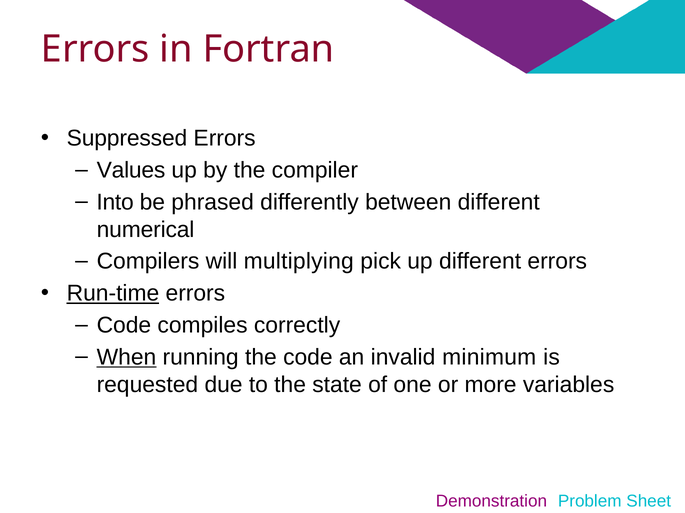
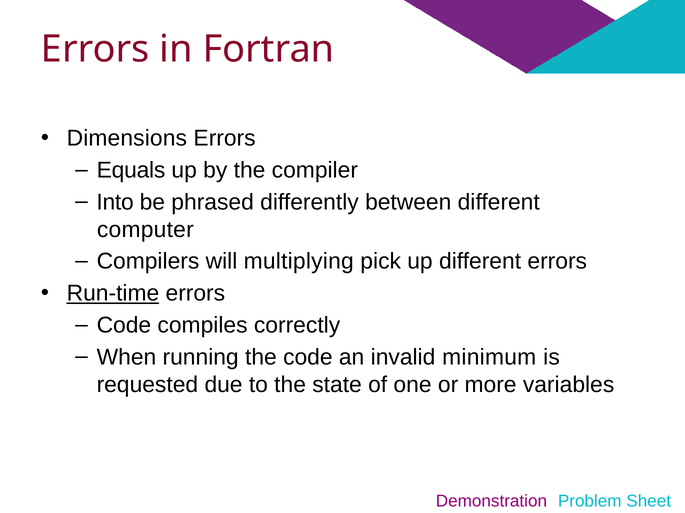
Suppressed: Suppressed -> Dimensions
Values: Values -> Equals
numerical: numerical -> computer
When underline: present -> none
